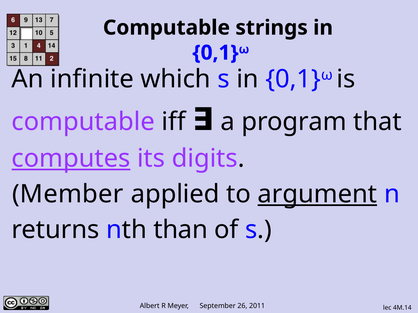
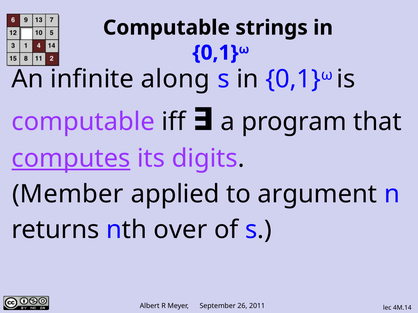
which: which -> along
argument underline: present -> none
than: than -> over
